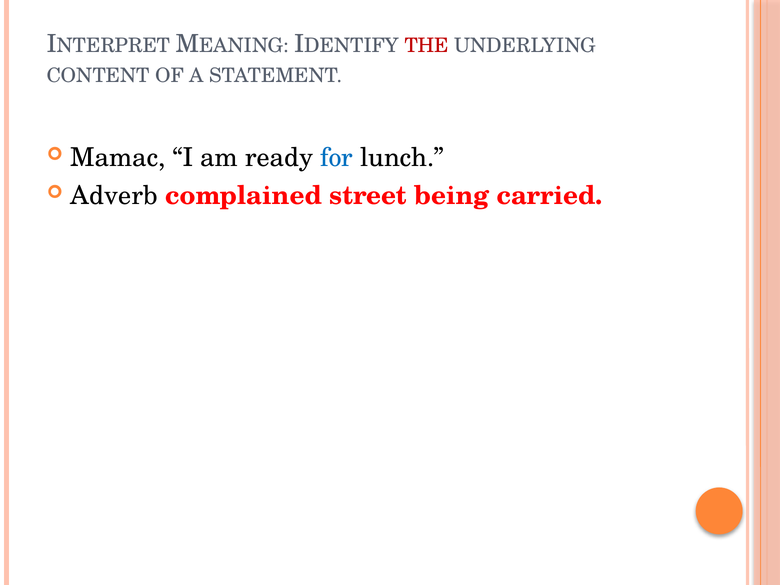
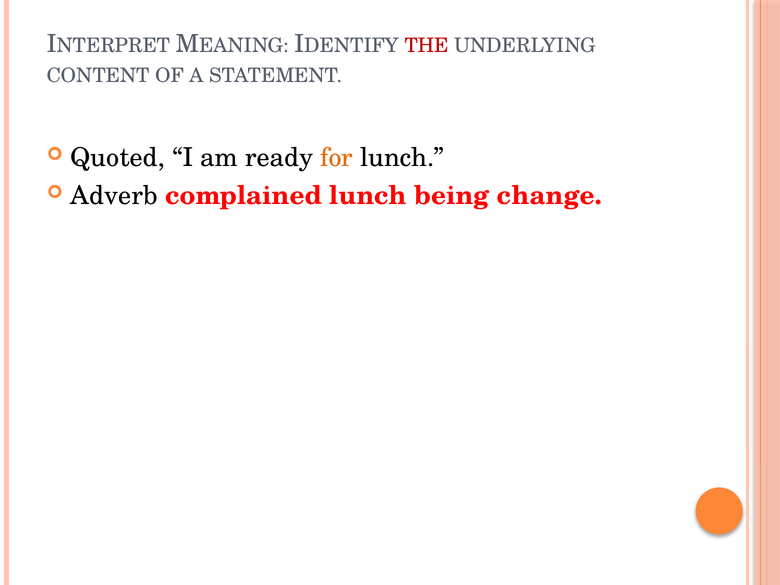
Mamac: Mamac -> Quoted
for colour: blue -> orange
complained street: street -> lunch
carried: carried -> change
